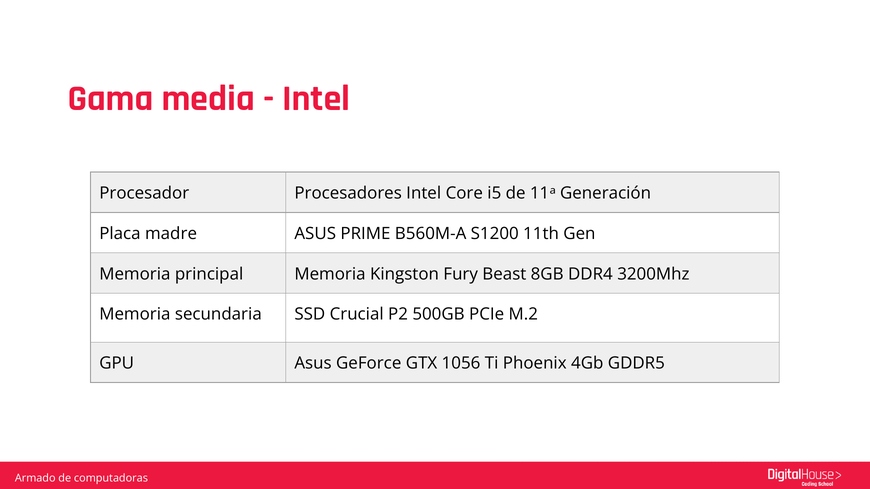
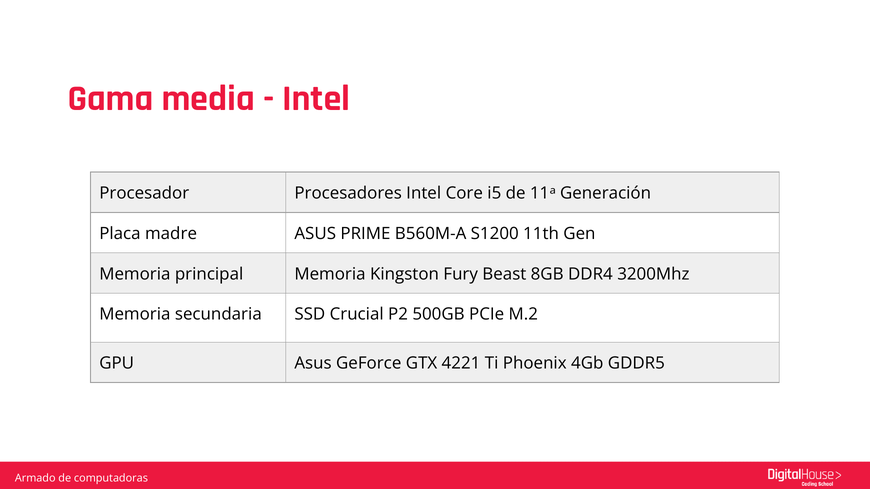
1056: 1056 -> 4221
